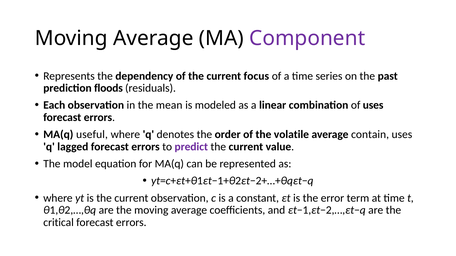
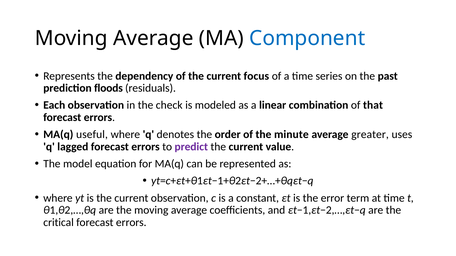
Component colour: purple -> blue
mean: mean -> check
of uses: uses -> that
volatile: volatile -> minute
contain: contain -> greater
